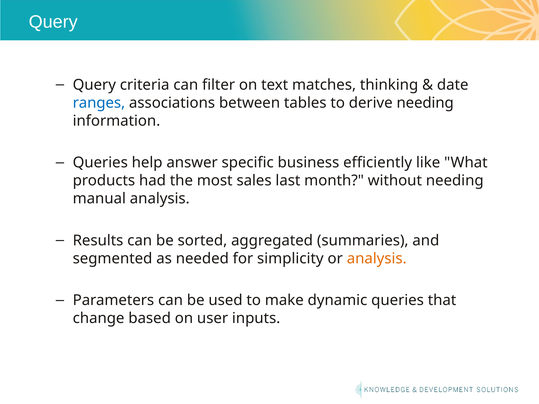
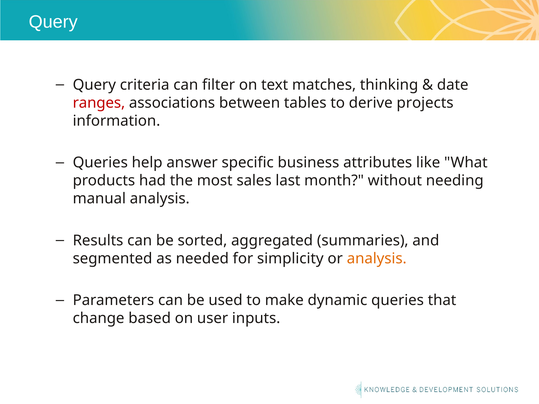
ranges colour: blue -> red
derive needing: needing -> projects
efficiently: efficiently -> attributes
